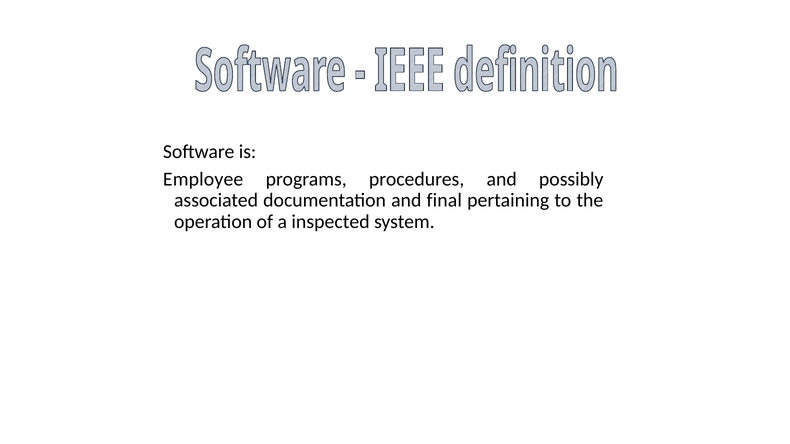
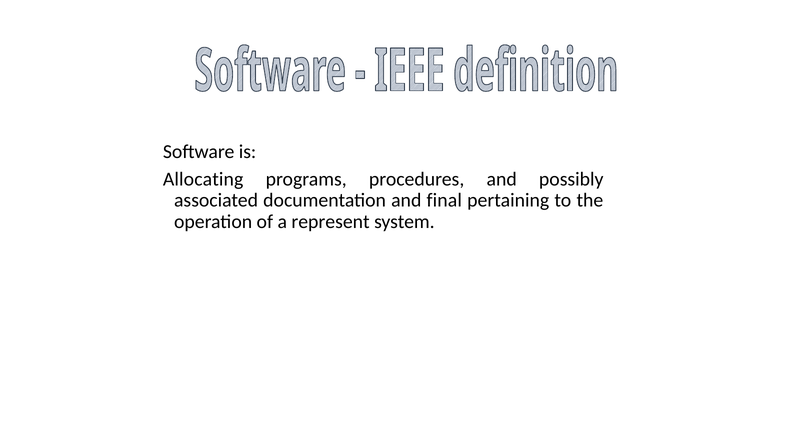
Employee: Employee -> Allocating
inspected: inspected -> represent
